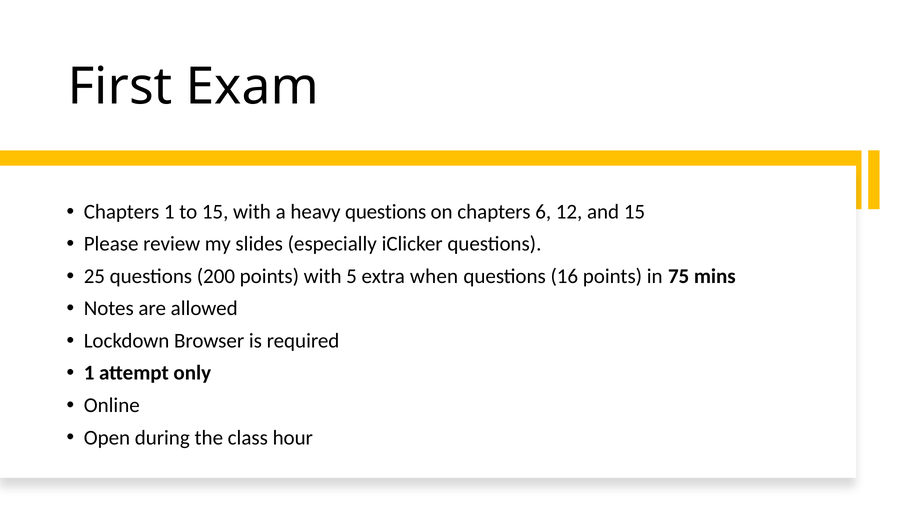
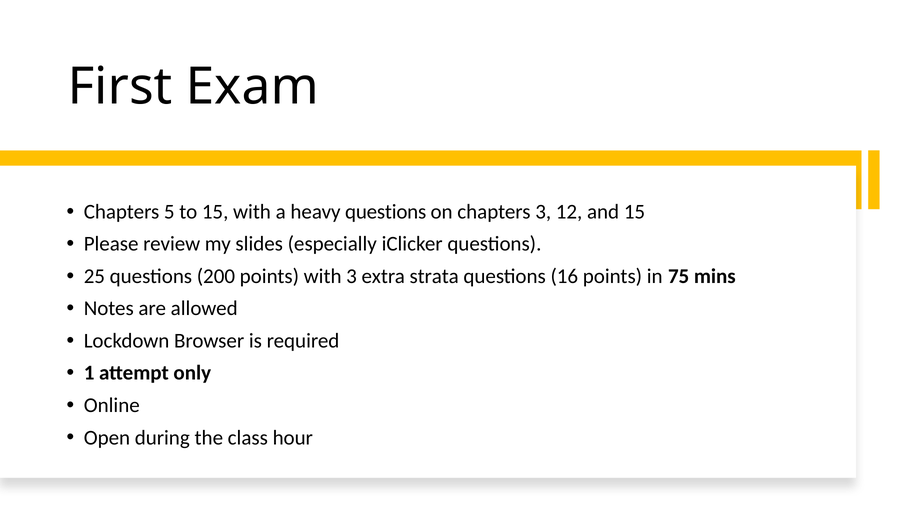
Chapters 1: 1 -> 5
chapters 6: 6 -> 3
with 5: 5 -> 3
when: when -> strata
